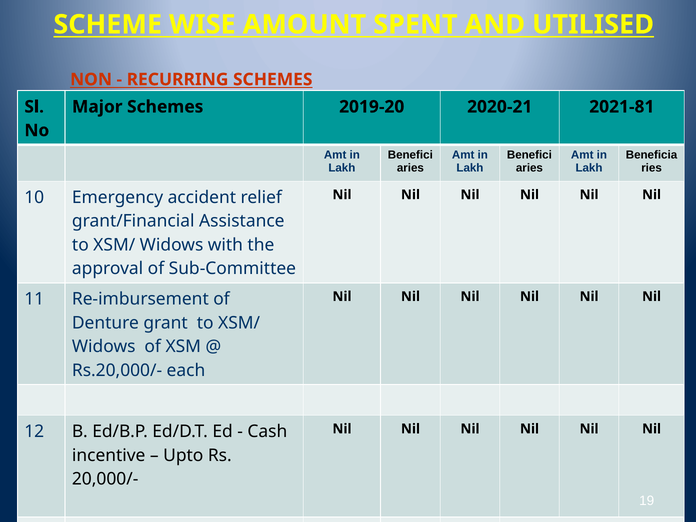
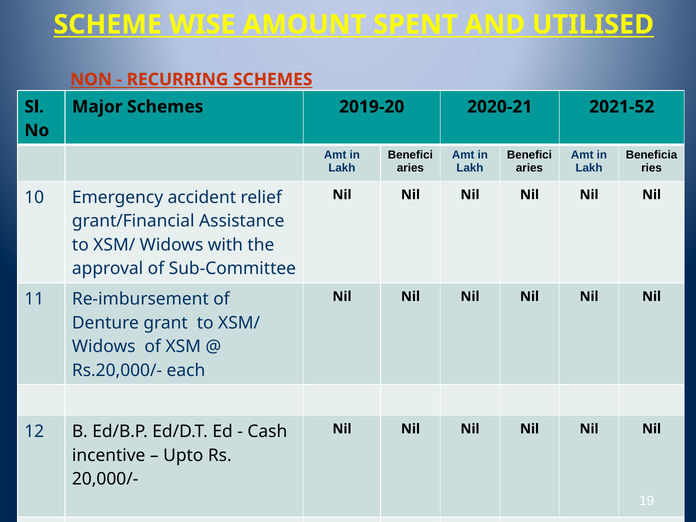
2021-81: 2021-81 -> 2021-52
